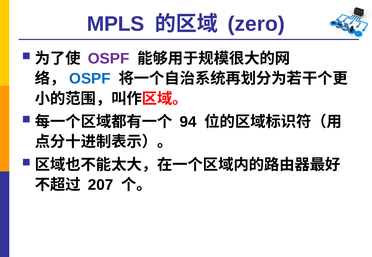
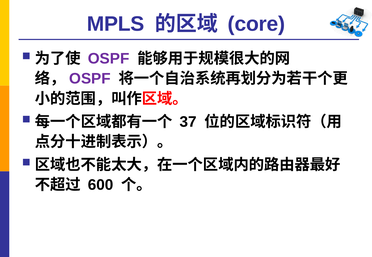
zero: zero -> core
OSPF at (90, 79) colour: blue -> purple
94: 94 -> 37
207: 207 -> 600
